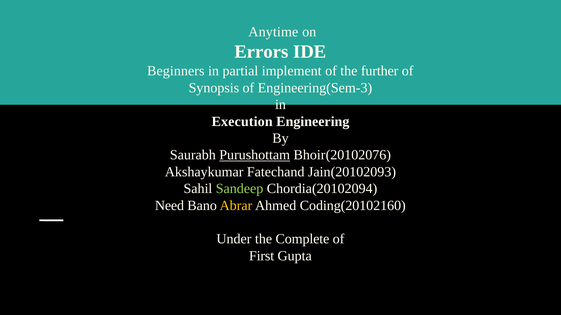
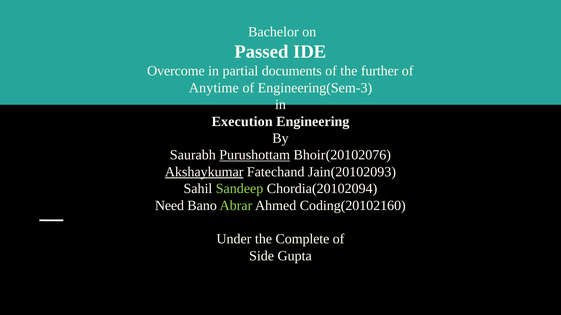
Anytime: Anytime -> Bachelor
Errors: Errors -> Passed
Beginners: Beginners -> Overcome
implement: implement -> documents
Synopsis: Synopsis -> Anytime
Akshaykumar underline: none -> present
Abrar colour: yellow -> light green
First: First -> Side
